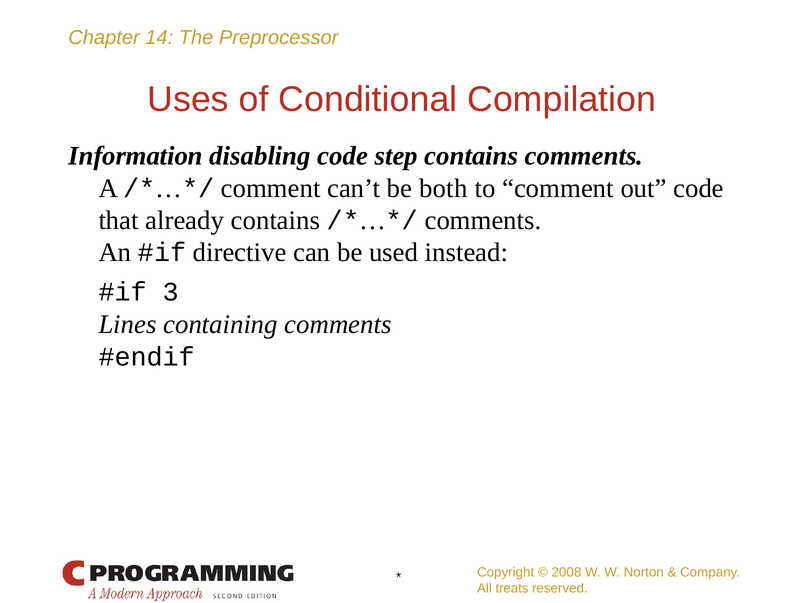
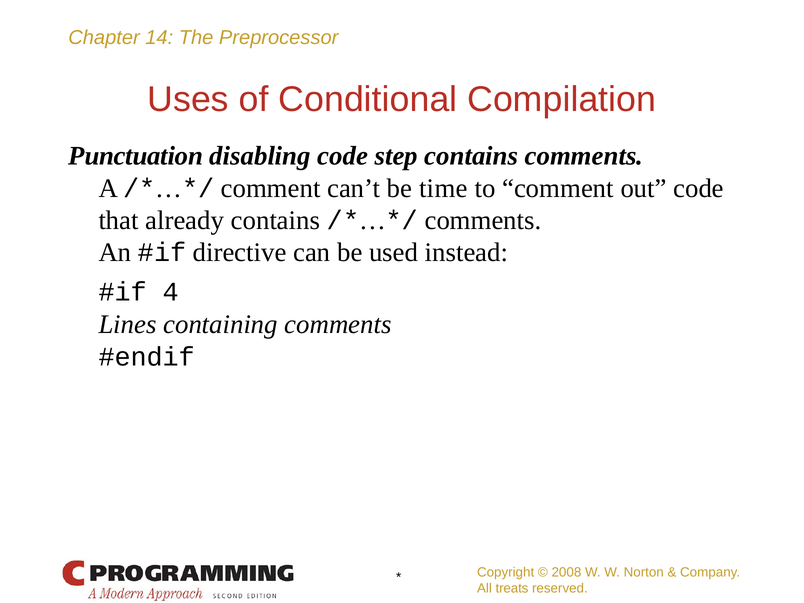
Information: Information -> Punctuation
both: both -> time
3: 3 -> 4
